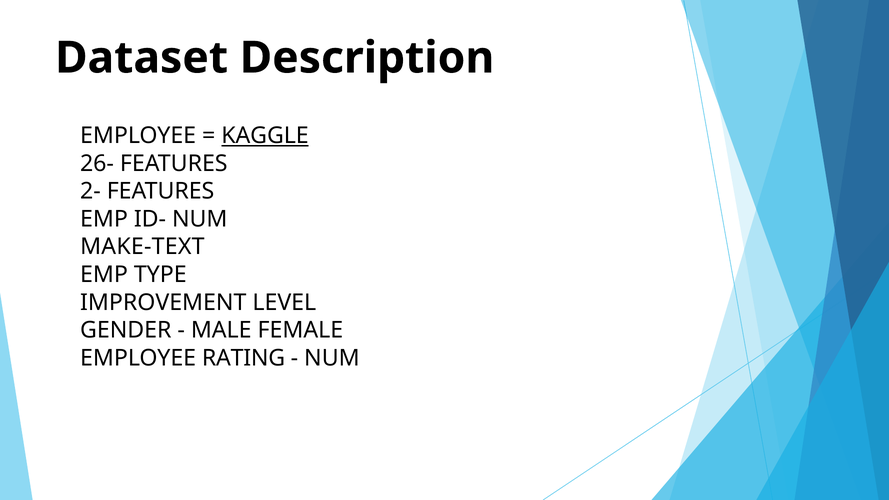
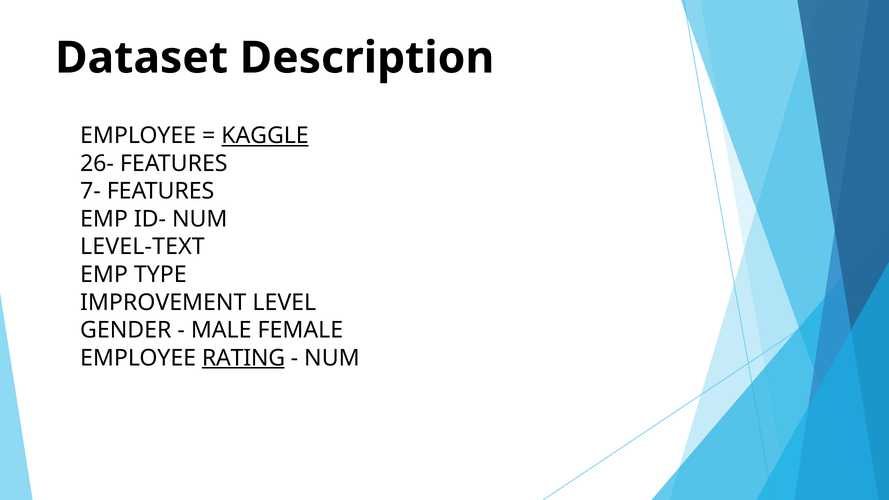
2-: 2- -> 7-
MAKE-TEXT: MAKE-TEXT -> LEVEL-TEXT
RATING underline: none -> present
